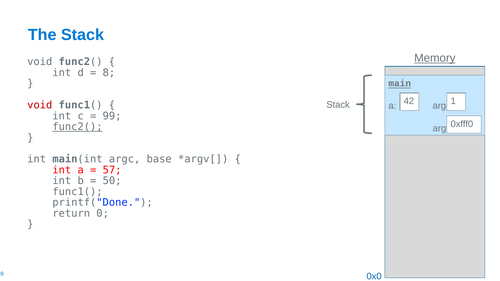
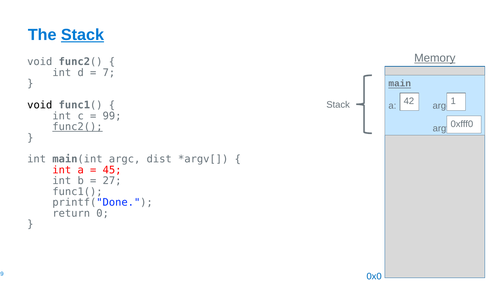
Stack at (82, 35) underline: none -> present
8: 8 -> 7
void at (40, 105) colour: red -> black
base: base -> dist
57: 57 -> 45
50: 50 -> 27
